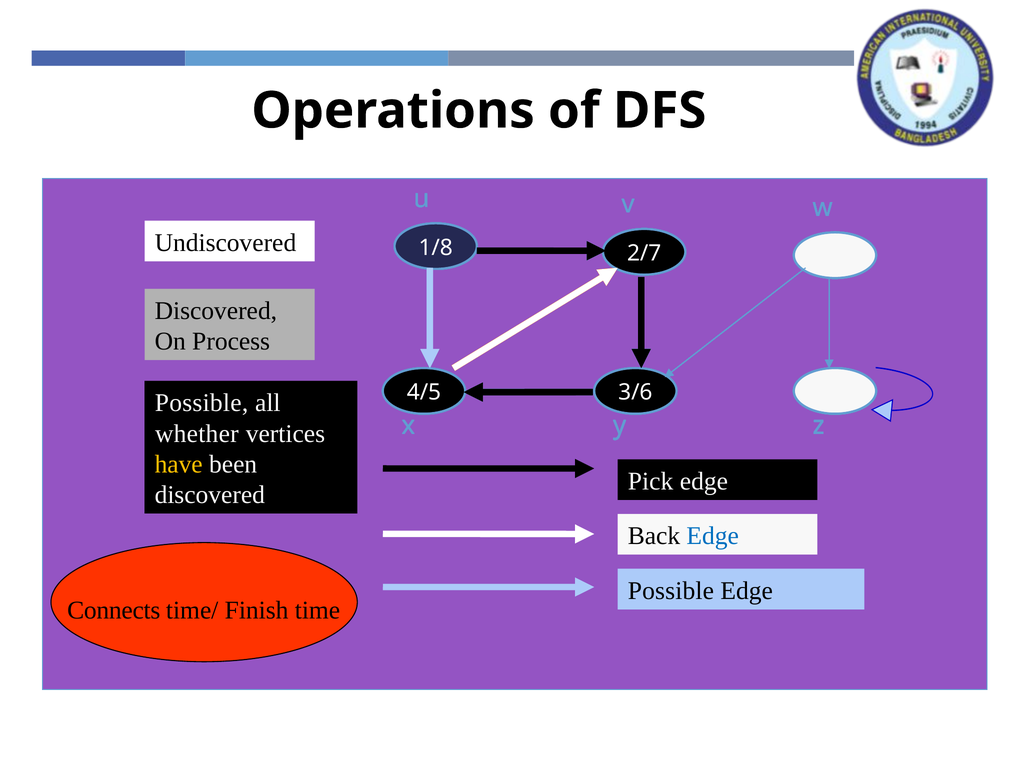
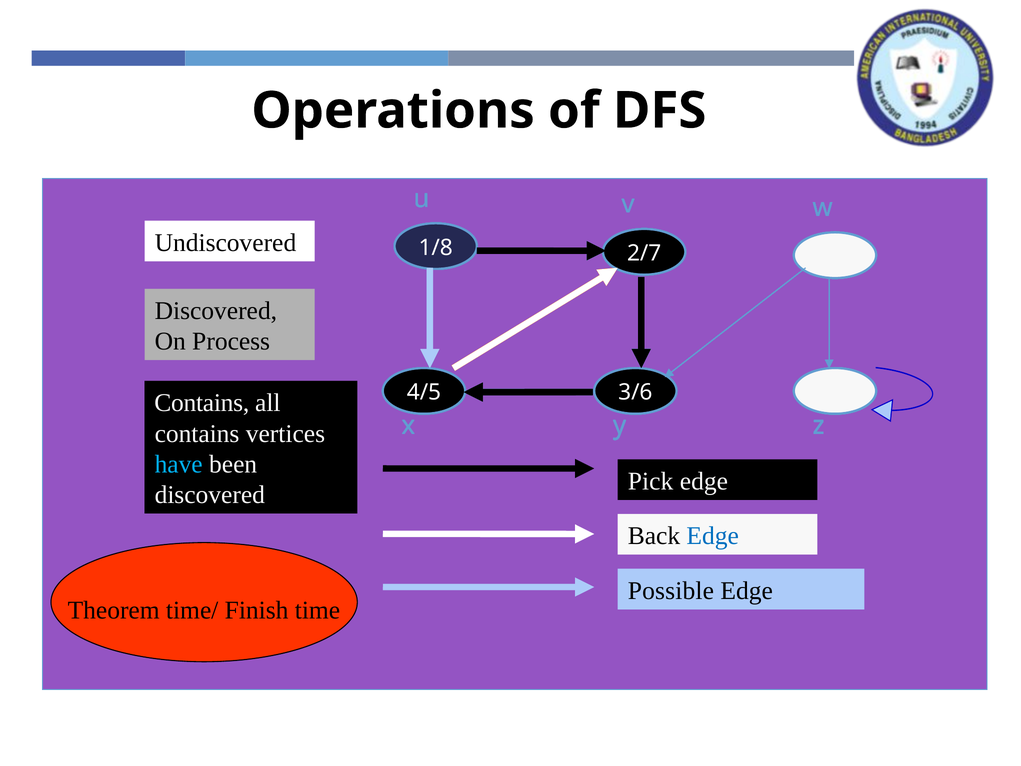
Possible at (202, 403): Possible -> Contains
whether at (197, 433): whether -> contains
have colour: yellow -> light blue
Connects: Connects -> Theorem
